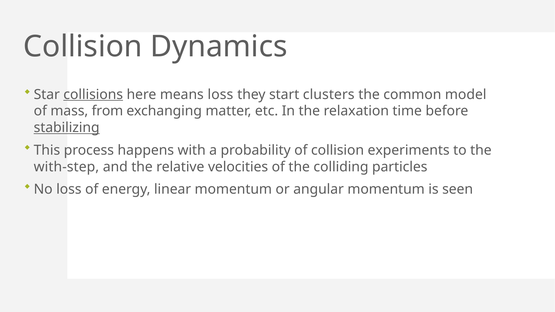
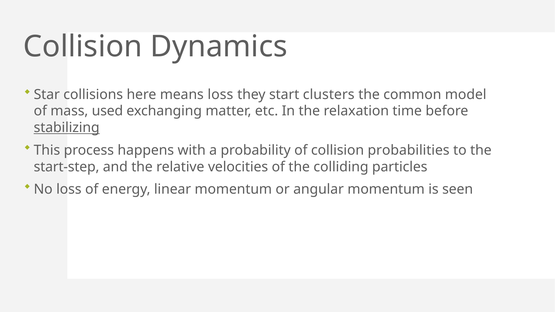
collisions underline: present -> none
from: from -> used
experiments: experiments -> probabilities
with-step: with-step -> start-step
